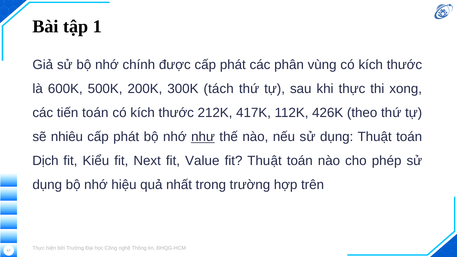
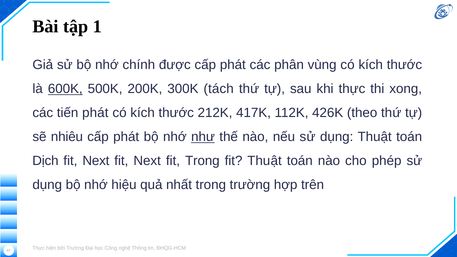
600K underline: none -> present
tiến toán: toán -> phát
Kiểu at (96, 161): Kiểu -> Next
fit Value: Value -> Trong
